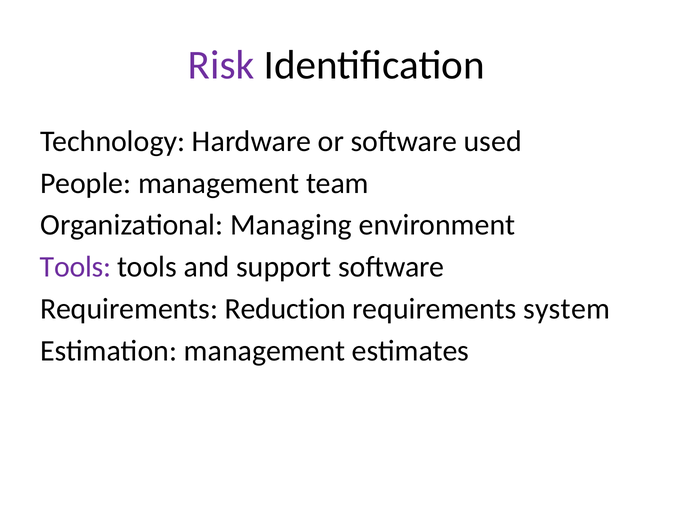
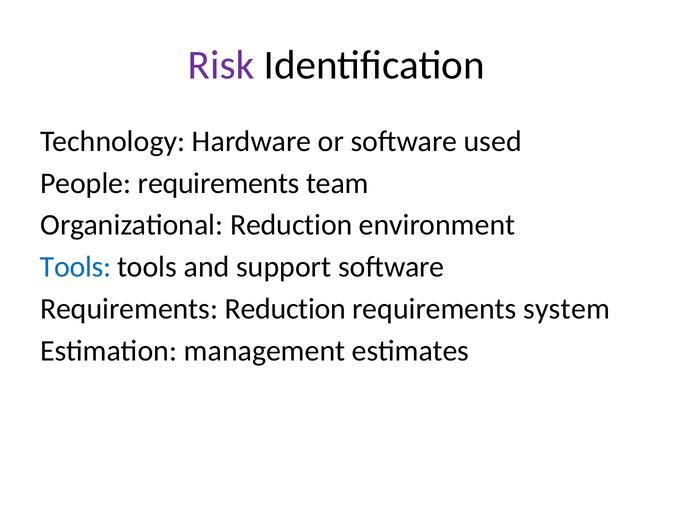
People management: management -> requirements
Organizational Managing: Managing -> Reduction
Tools at (76, 267) colour: purple -> blue
